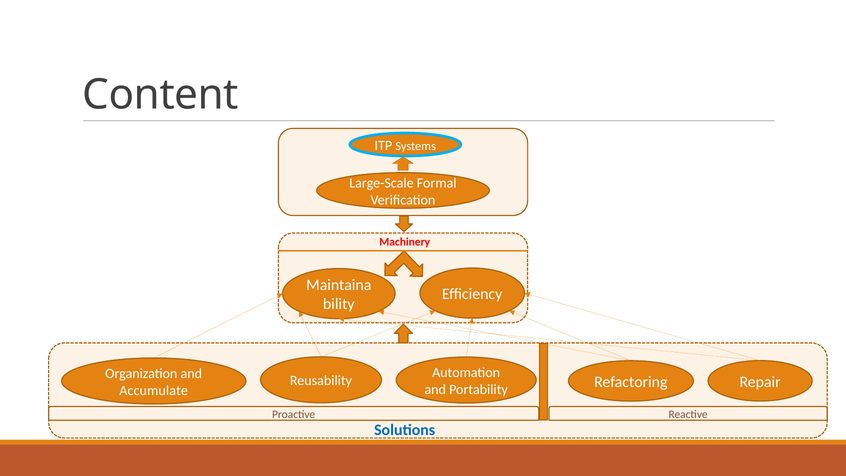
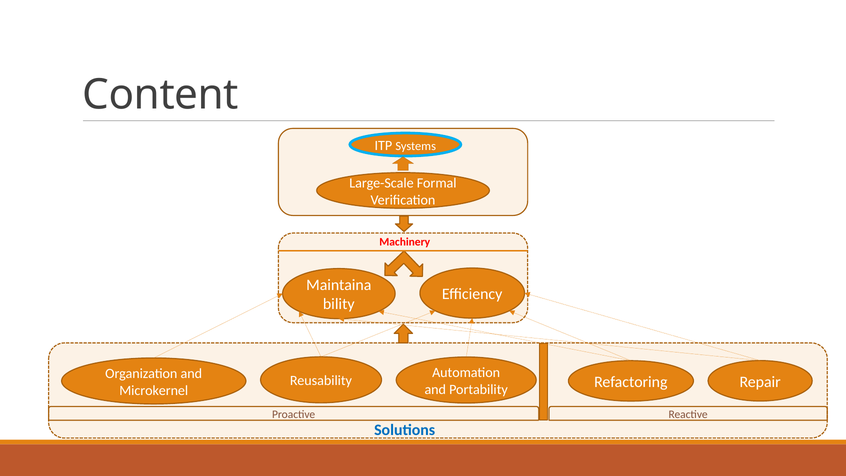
Accumulate: Accumulate -> Microkernel
